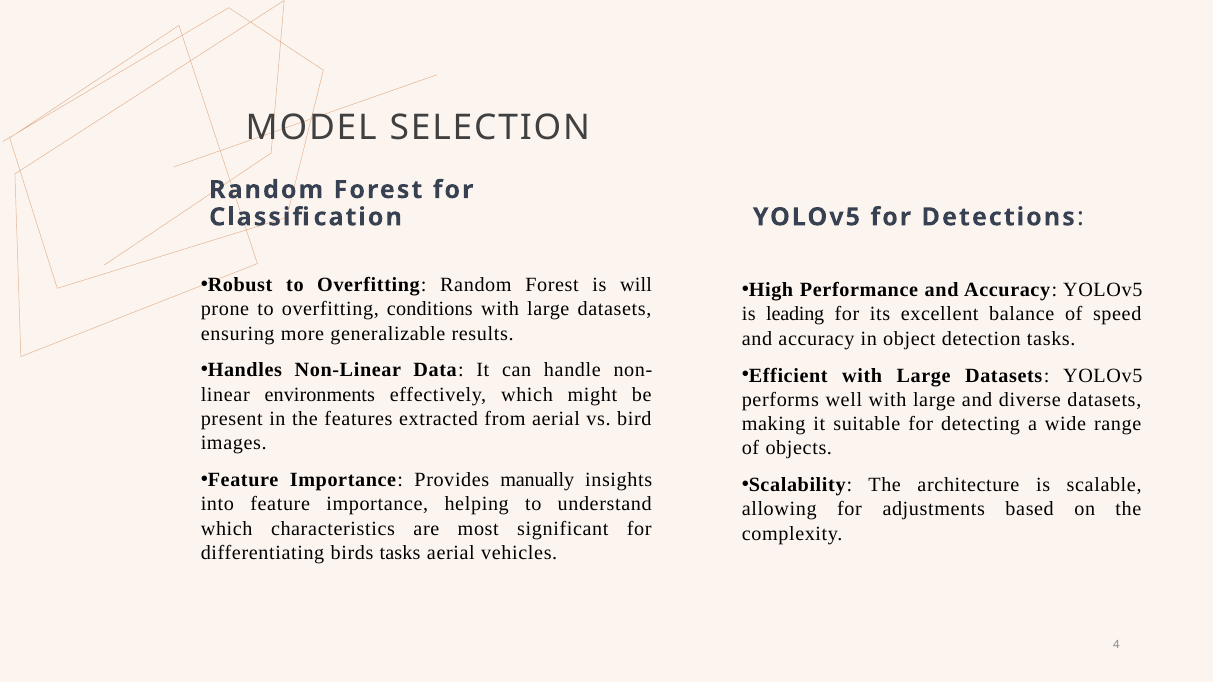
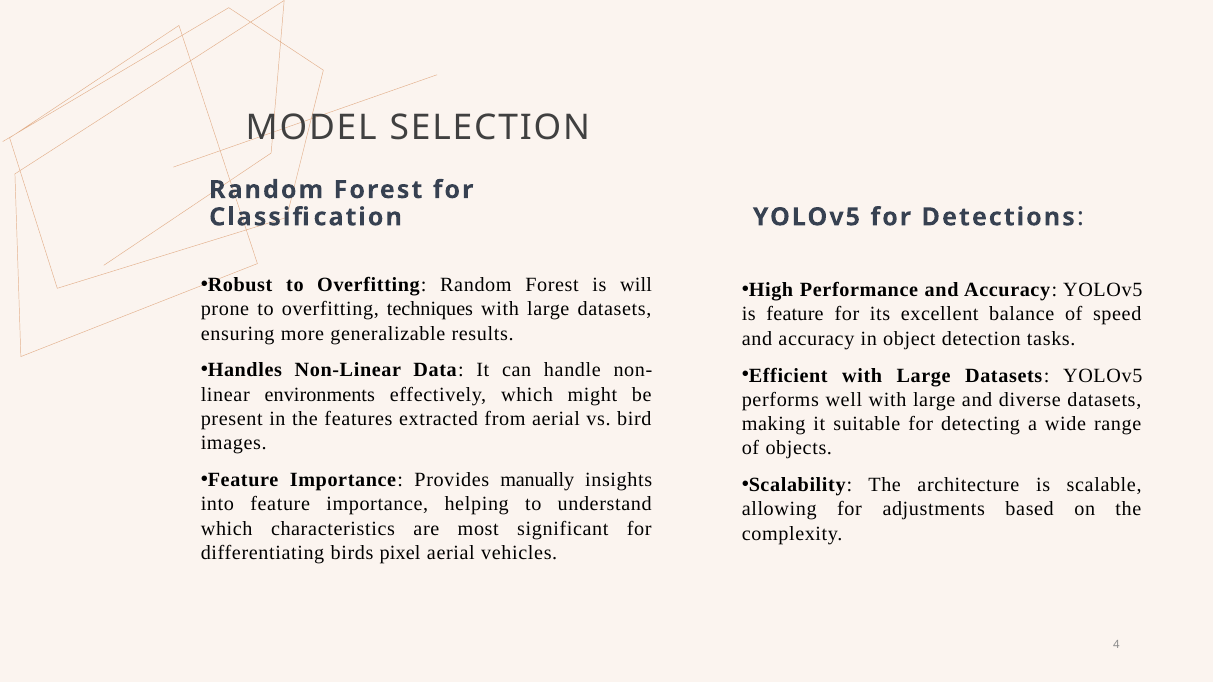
conditions: conditions -> techniques
is leading: leading -> feature
birds tasks: tasks -> pixel
